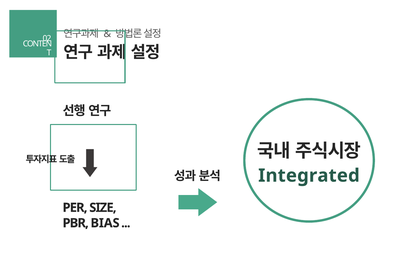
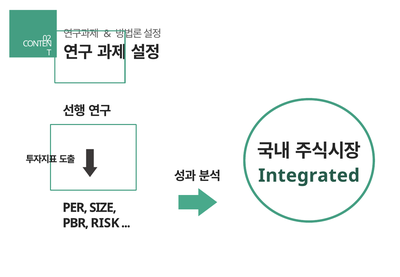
BIAS: BIAS -> RISK
